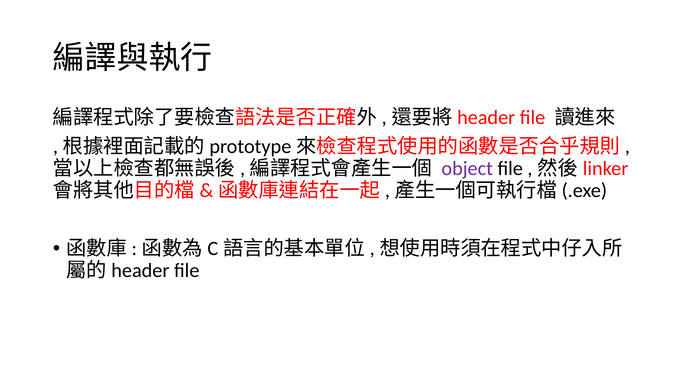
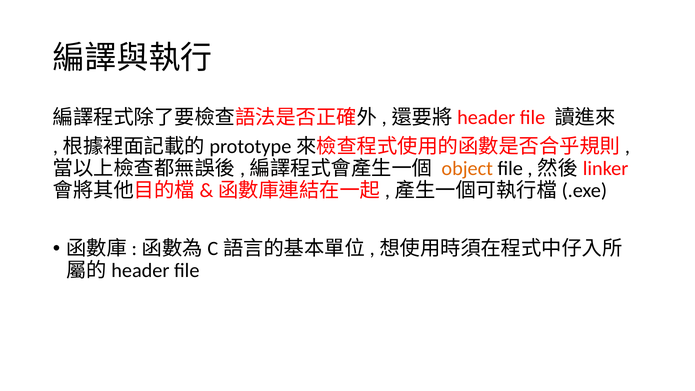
object colour: purple -> orange
